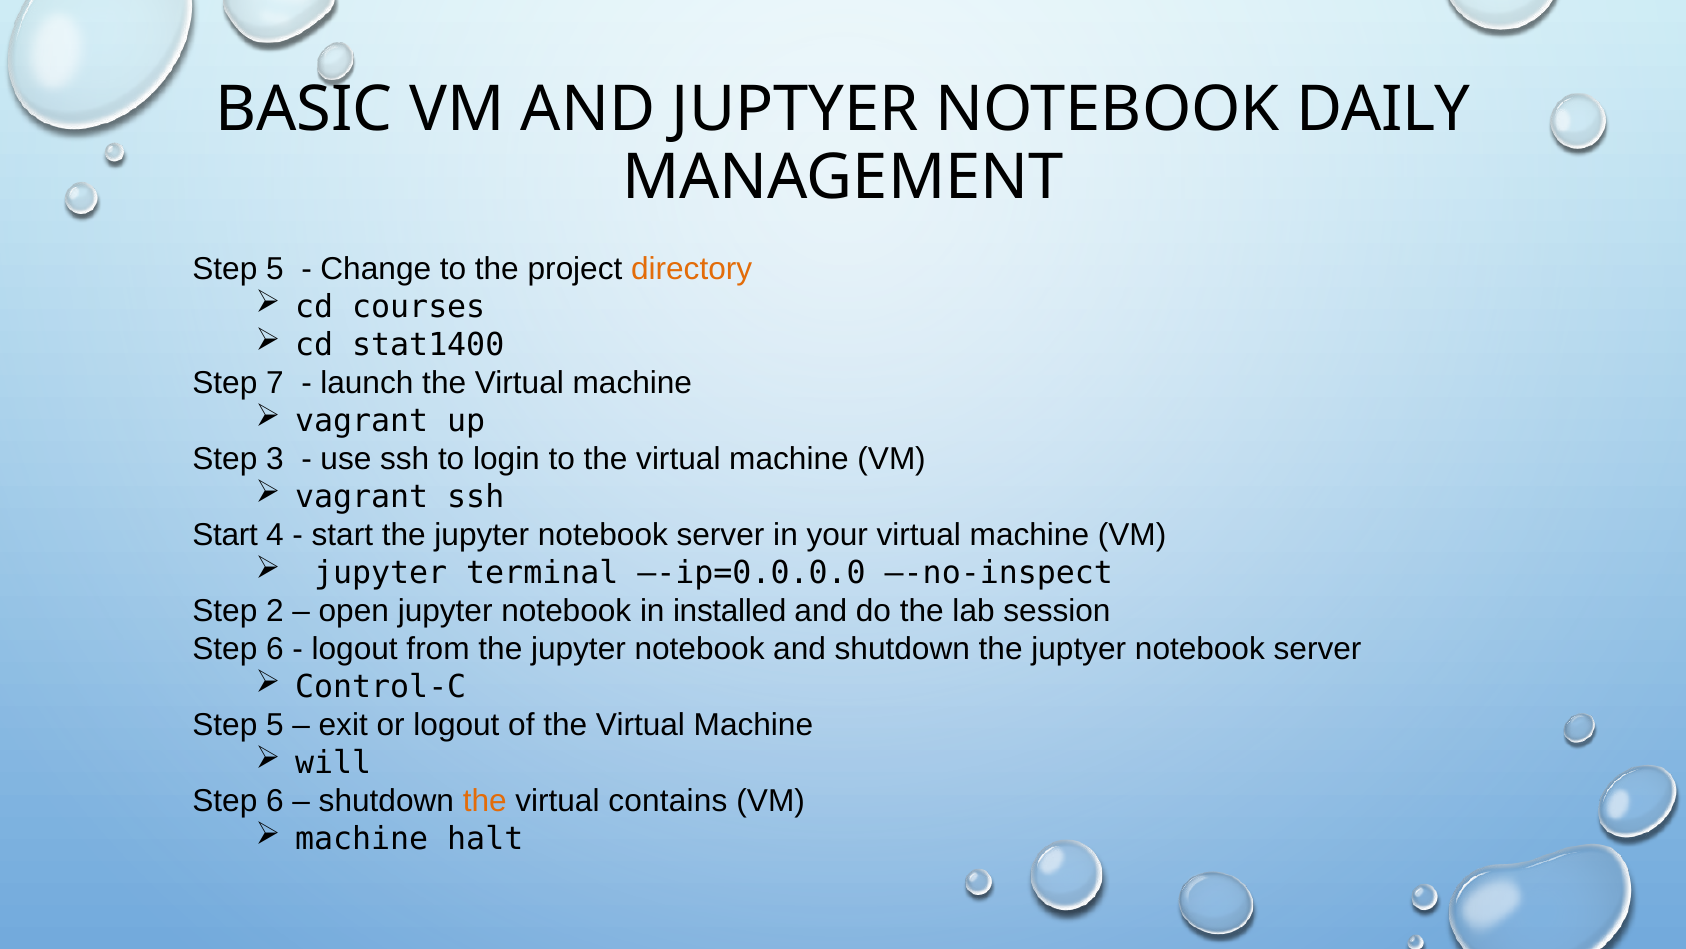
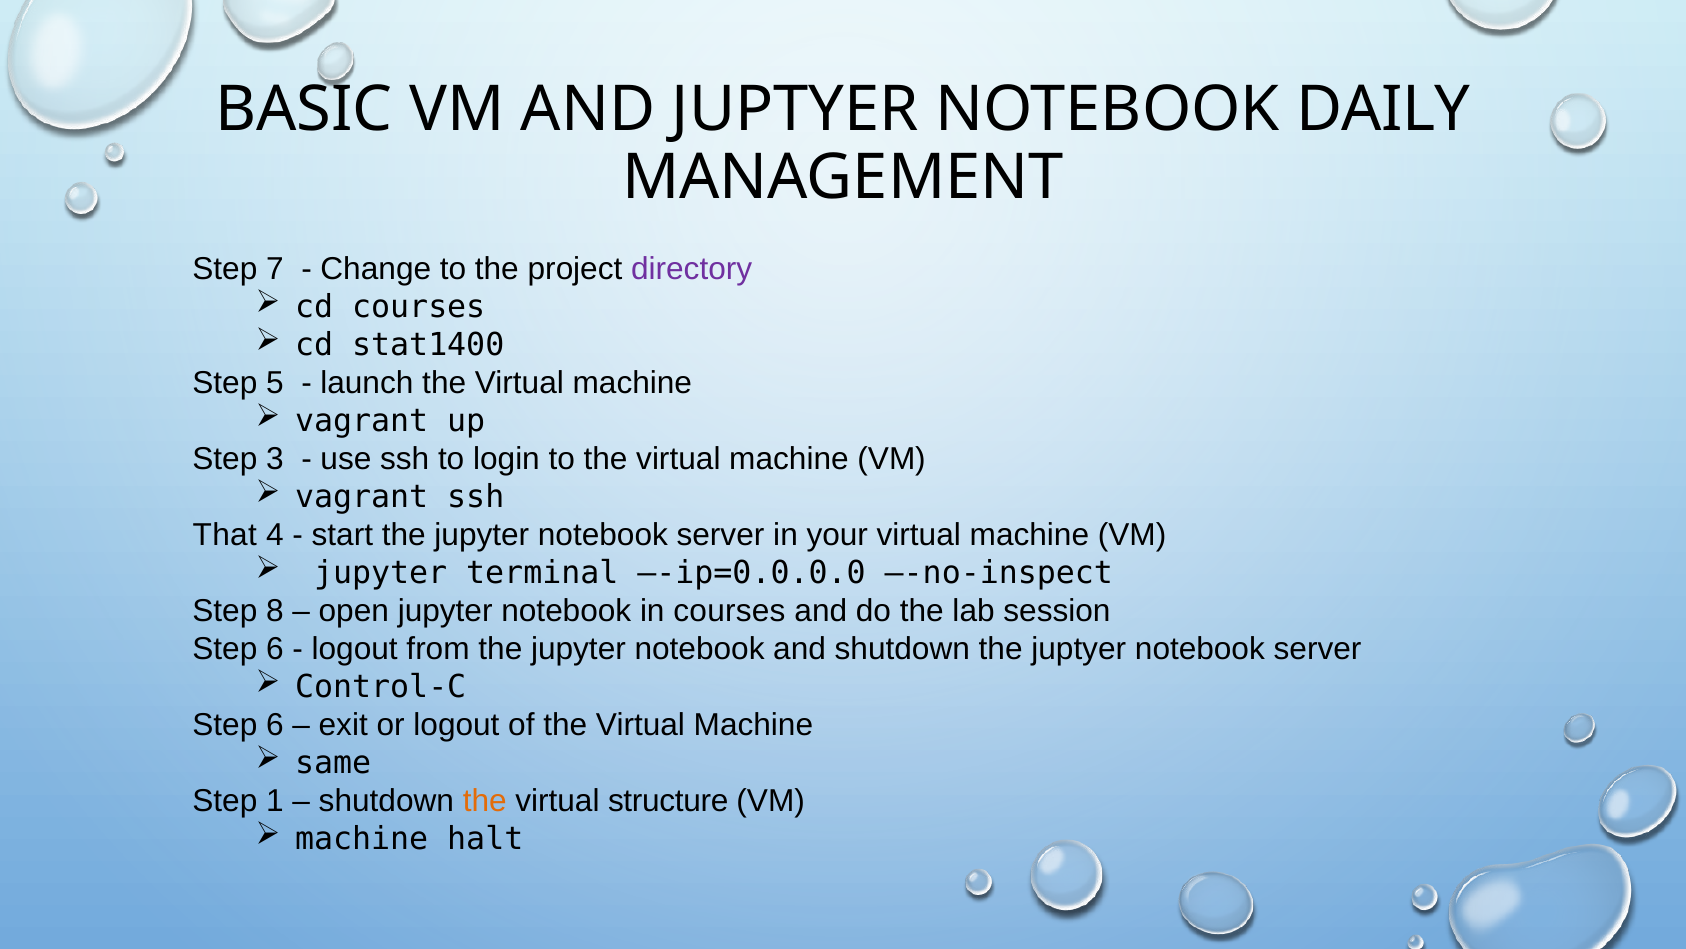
5 at (275, 269): 5 -> 7
directory colour: orange -> purple
7: 7 -> 5
Start at (225, 535): Start -> That
2: 2 -> 8
in installed: installed -> courses
5 at (275, 725): 5 -> 6
will: will -> same
6 at (275, 800): 6 -> 1
contains: contains -> structure
